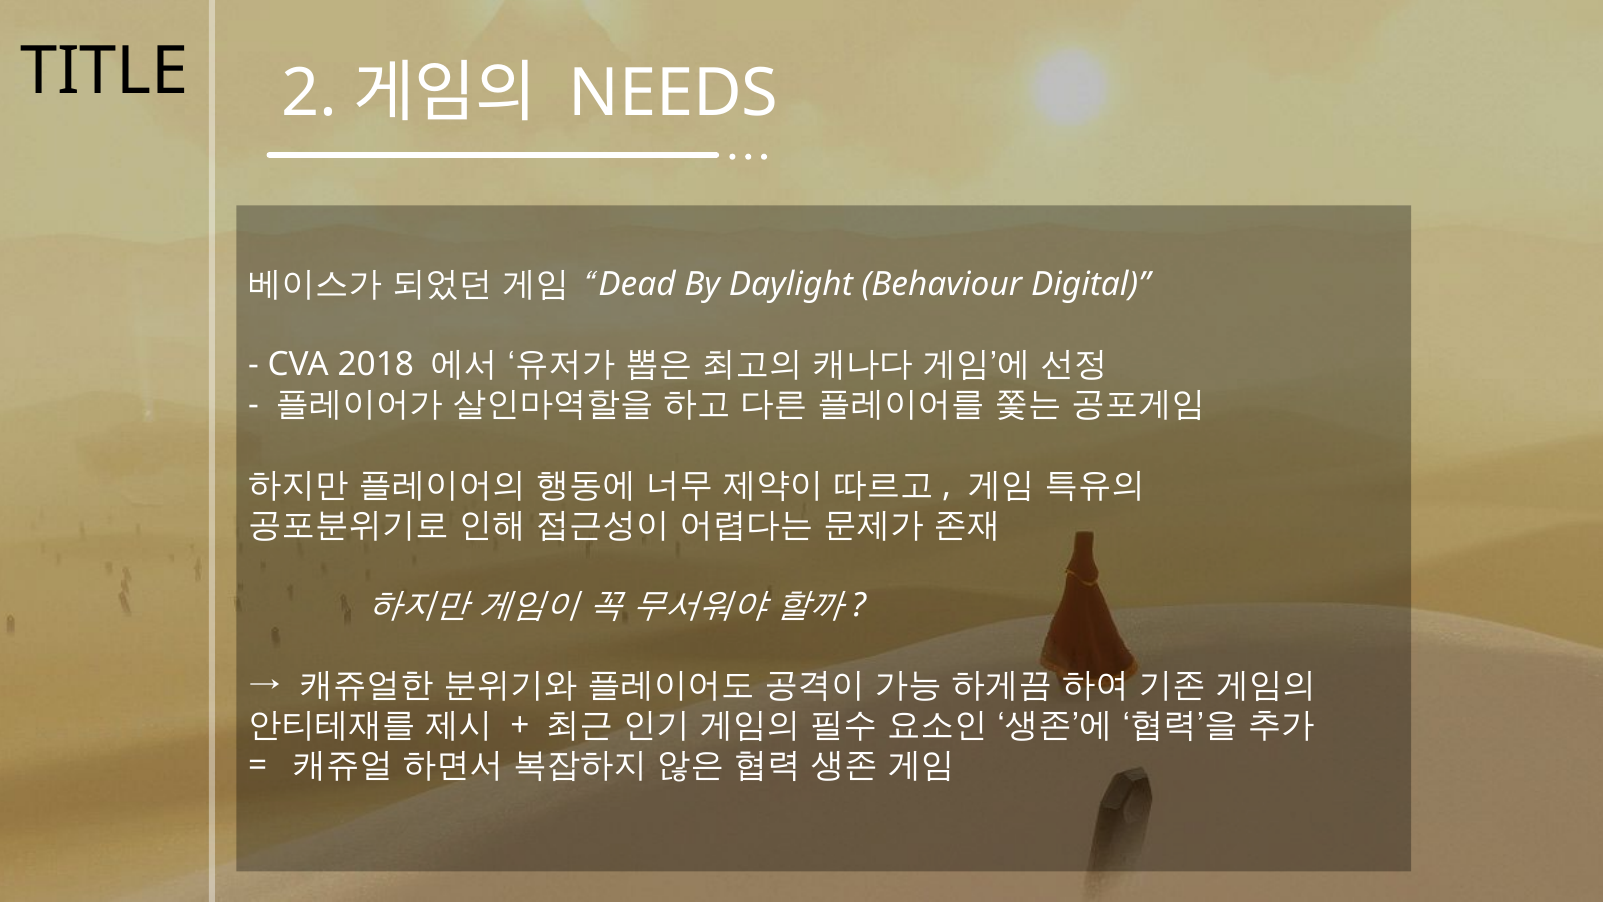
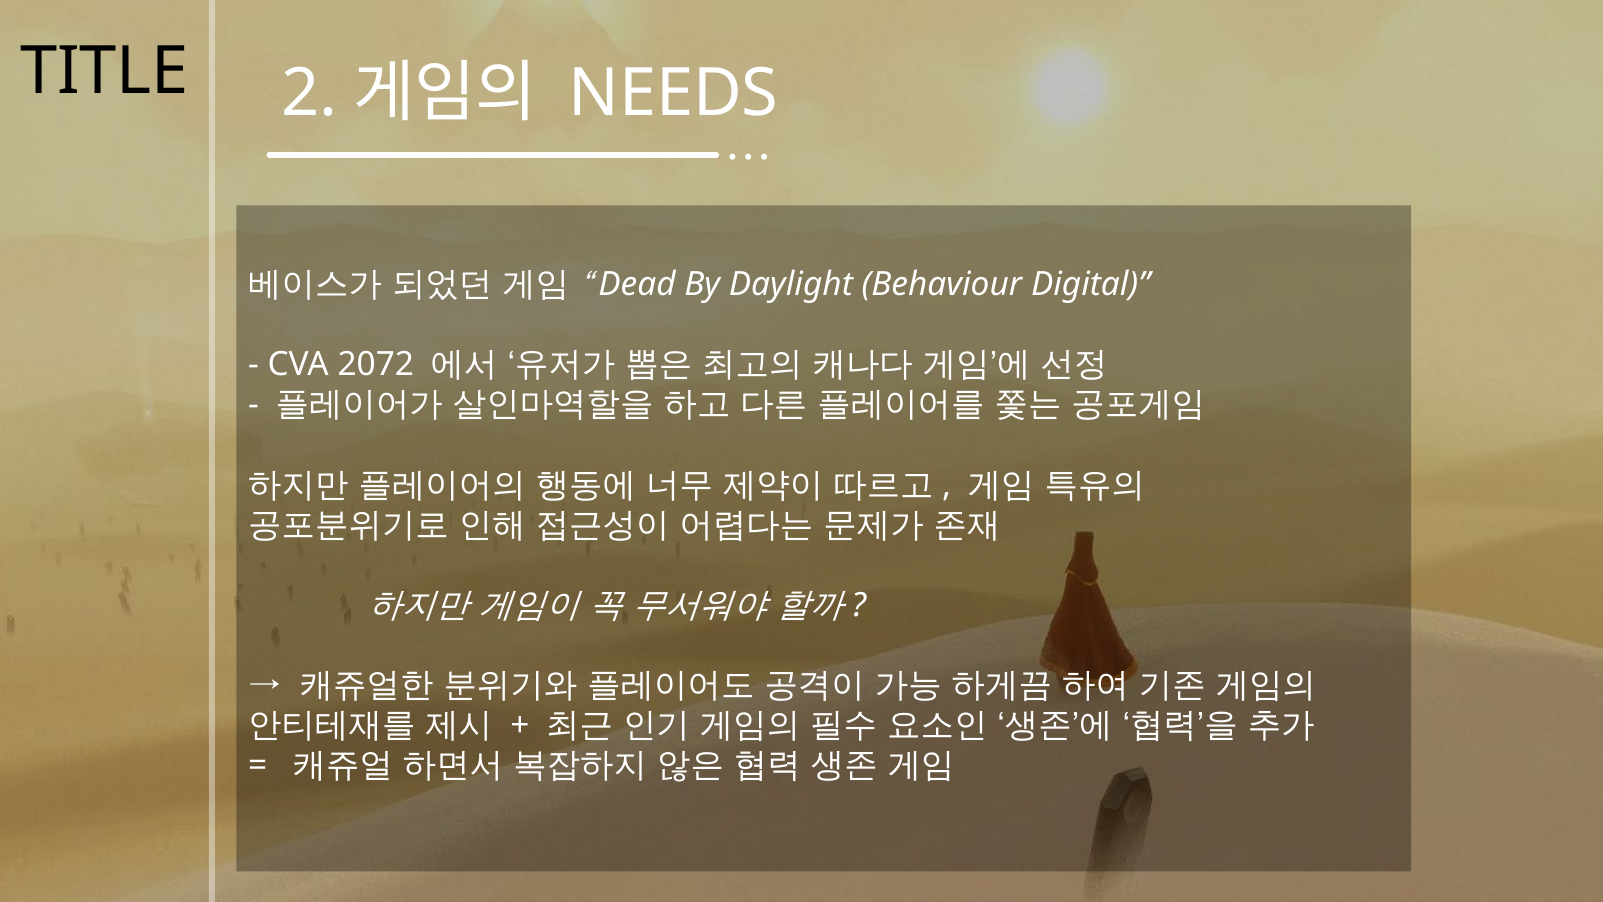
2018: 2018 -> 2072
